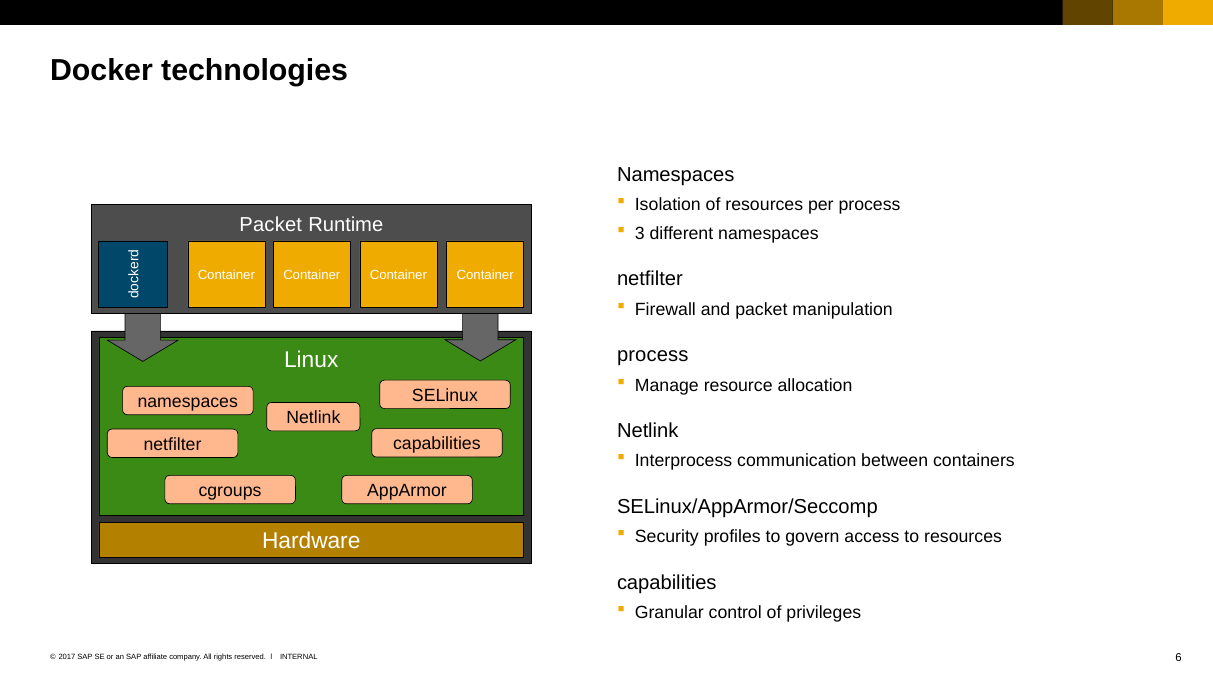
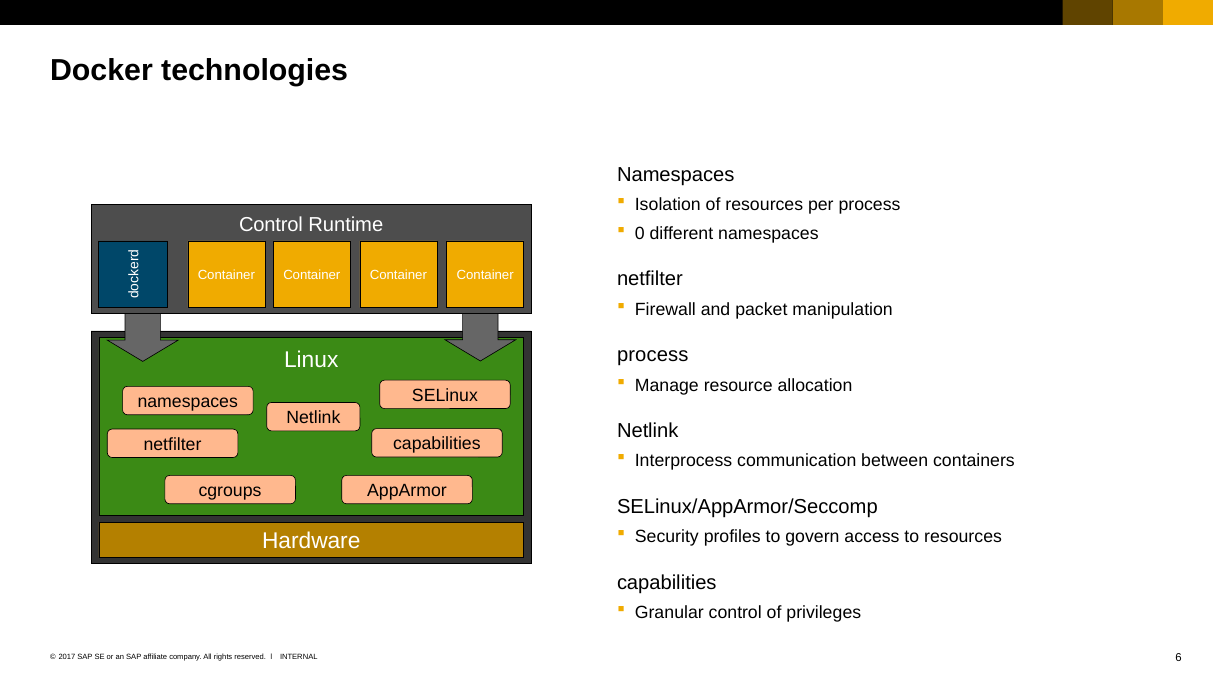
Packet at (271, 225): Packet -> Control
3: 3 -> 0
